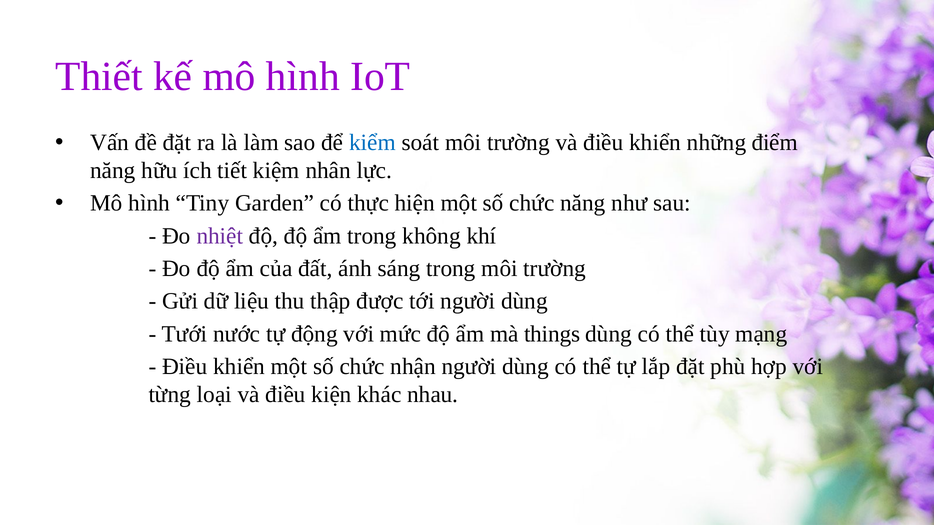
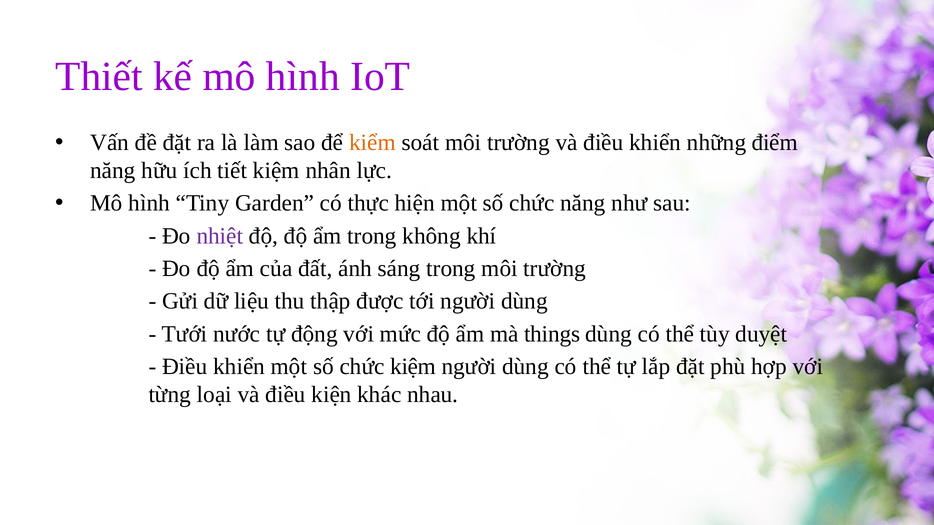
kiểm colour: blue -> orange
mạng: mạng -> duyệt
chức nhận: nhận -> kiệm
